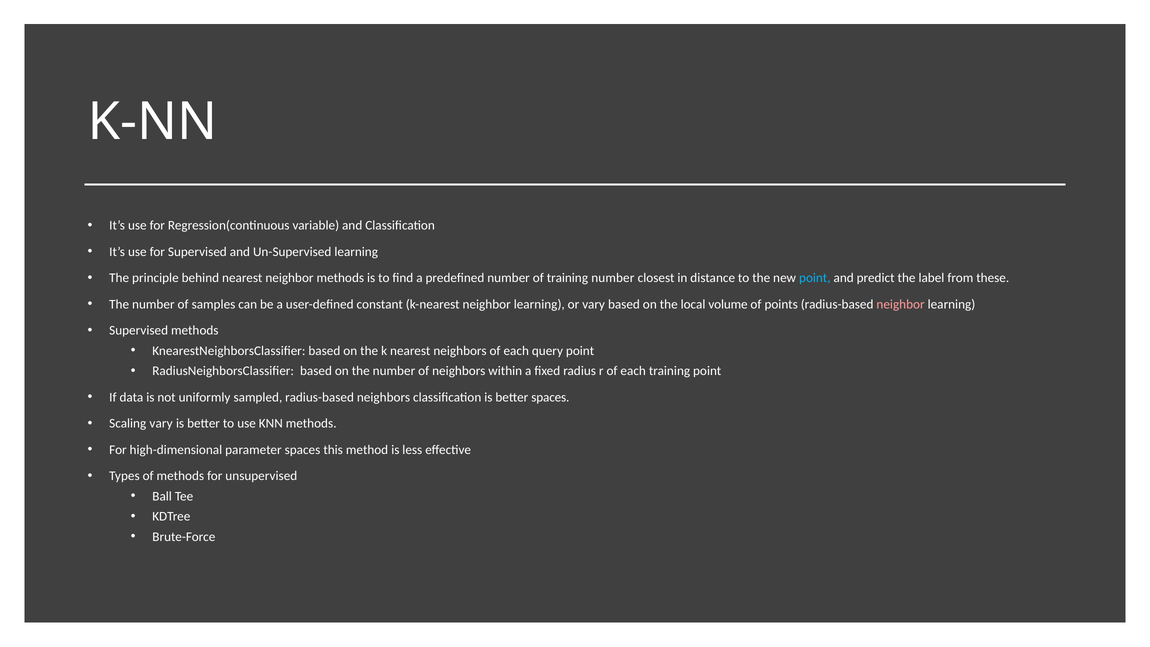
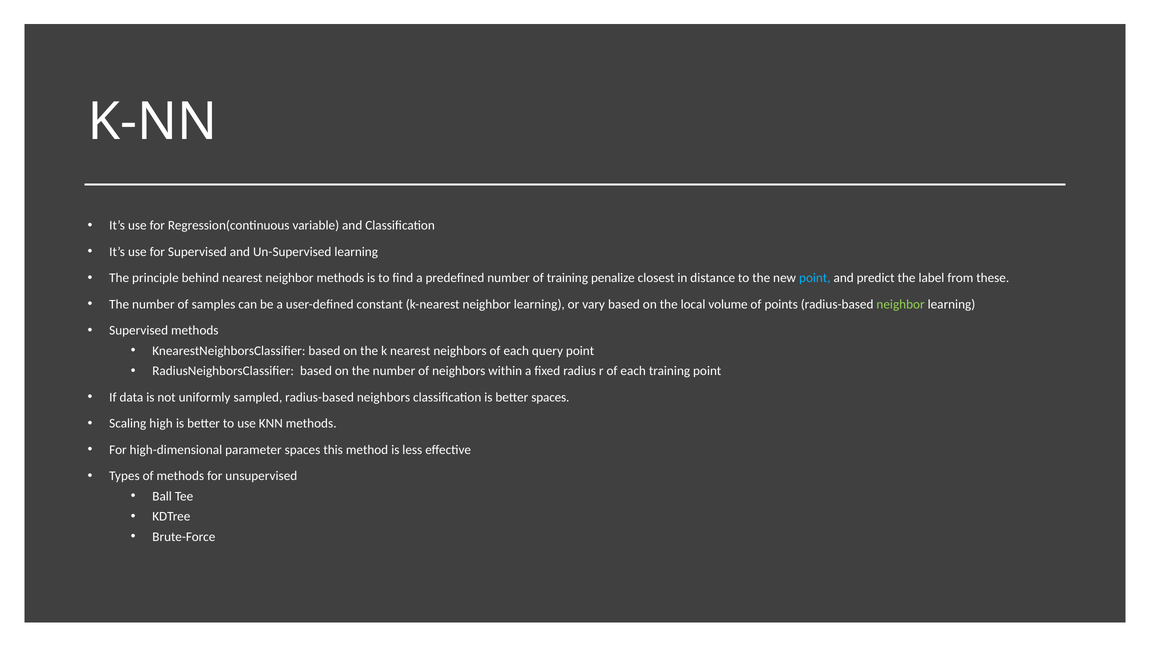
training number: number -> penalize
neighbor at (901, 304) colour: pink -> light green
Scaling vary: vary -> high
